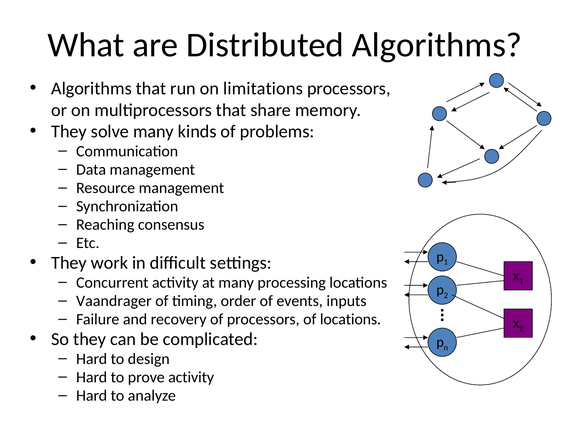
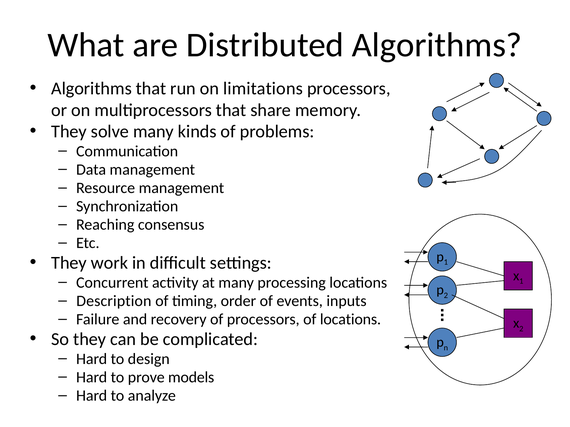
Vaandrager: Vaandrager -> Description
prove activity: activity -> models
